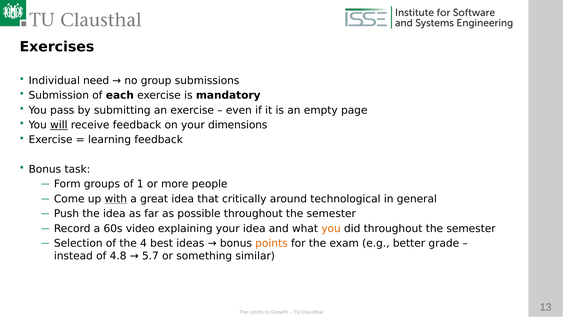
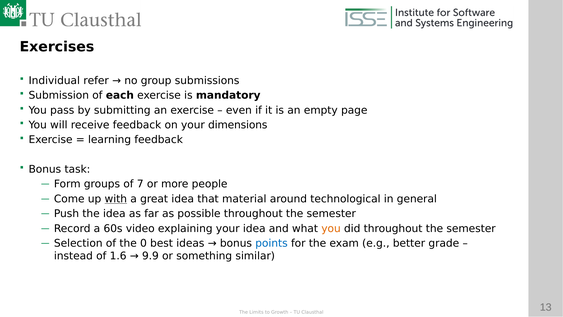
need: need -> refer
will underline: present -> none
1: 1 -> 7
critically: critically -> material
4: 4 -> 0
points at (272, 243) colour: orange -> blue
4.8: 4.8 -> 1.6
5.7: 5.7 -> 9.9
